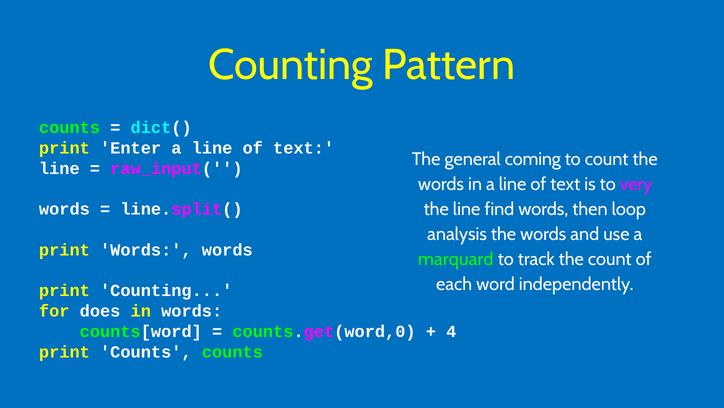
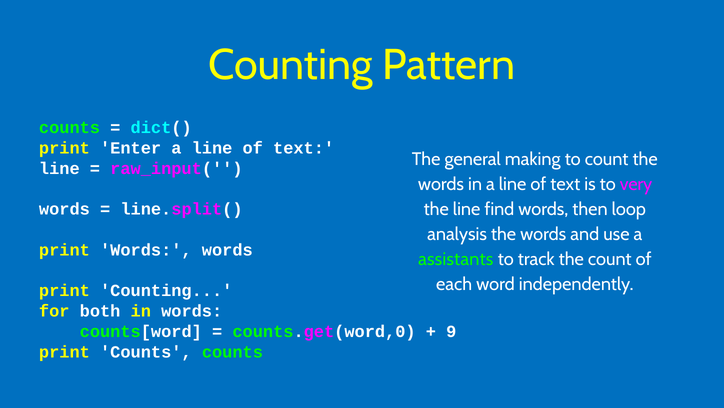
coming: coming -> making
marquard: marquard -> assistants
does: does -> both
4: 4 -> 9
